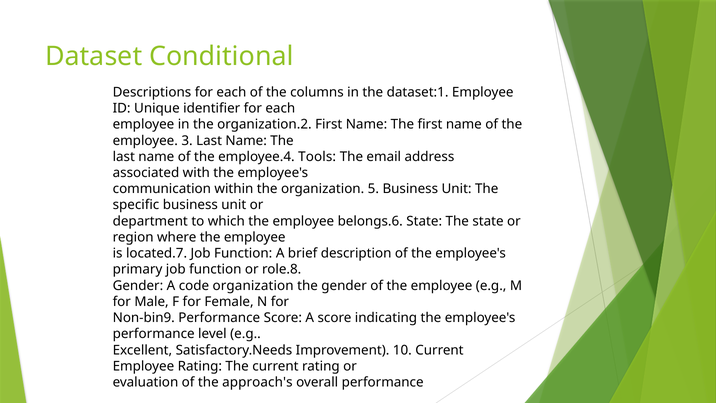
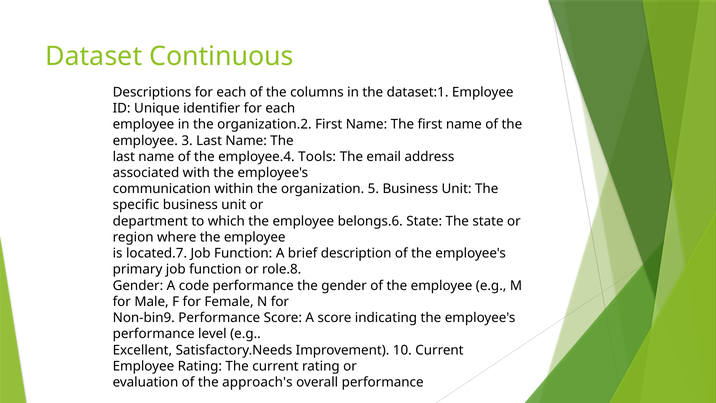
Conditional: Conditional -> Continuous
code organization: organization -> performance
